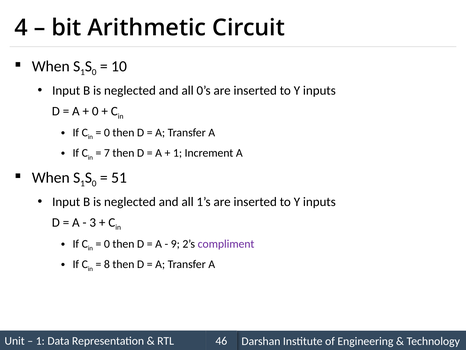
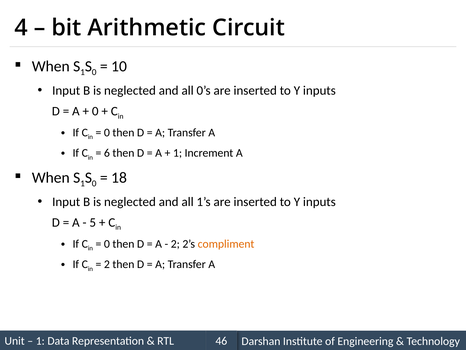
7: 7 -> 6
51: 51 -> 18
3: 3 -> 5
9 at (175, 243): 9 -> 2
compliment colour: purple -> orange
8 at (107, 264): 8 -> 2
